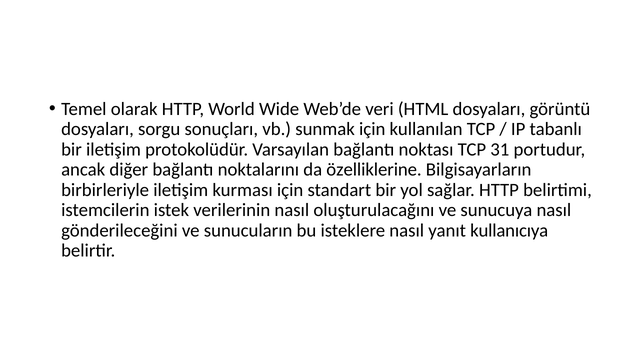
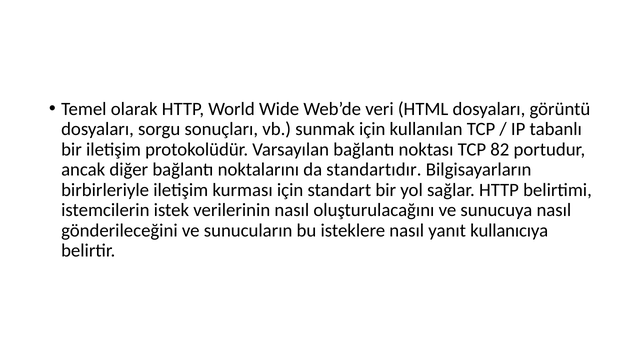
31: 31 -> 82
özelliklerine: özelliklerine -> standartıdır
